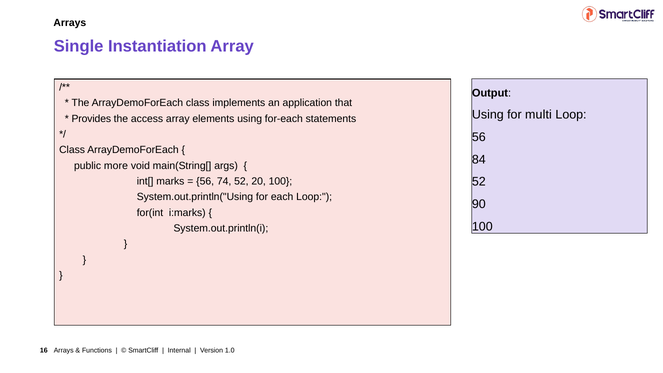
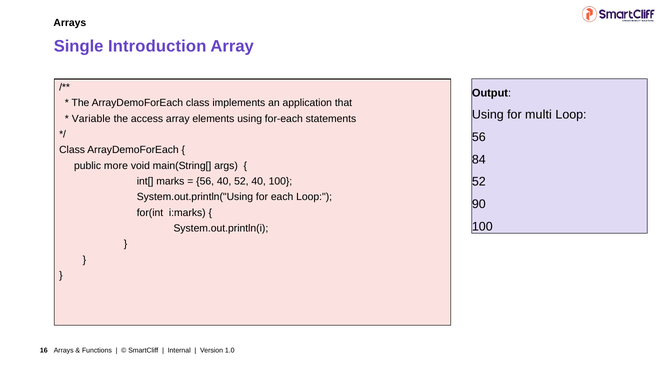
Instantiation: Instantiation -> Introduction
Provides: Provides -> Variable
56 74: 74 -> 40
52 20: 20 -> 40
